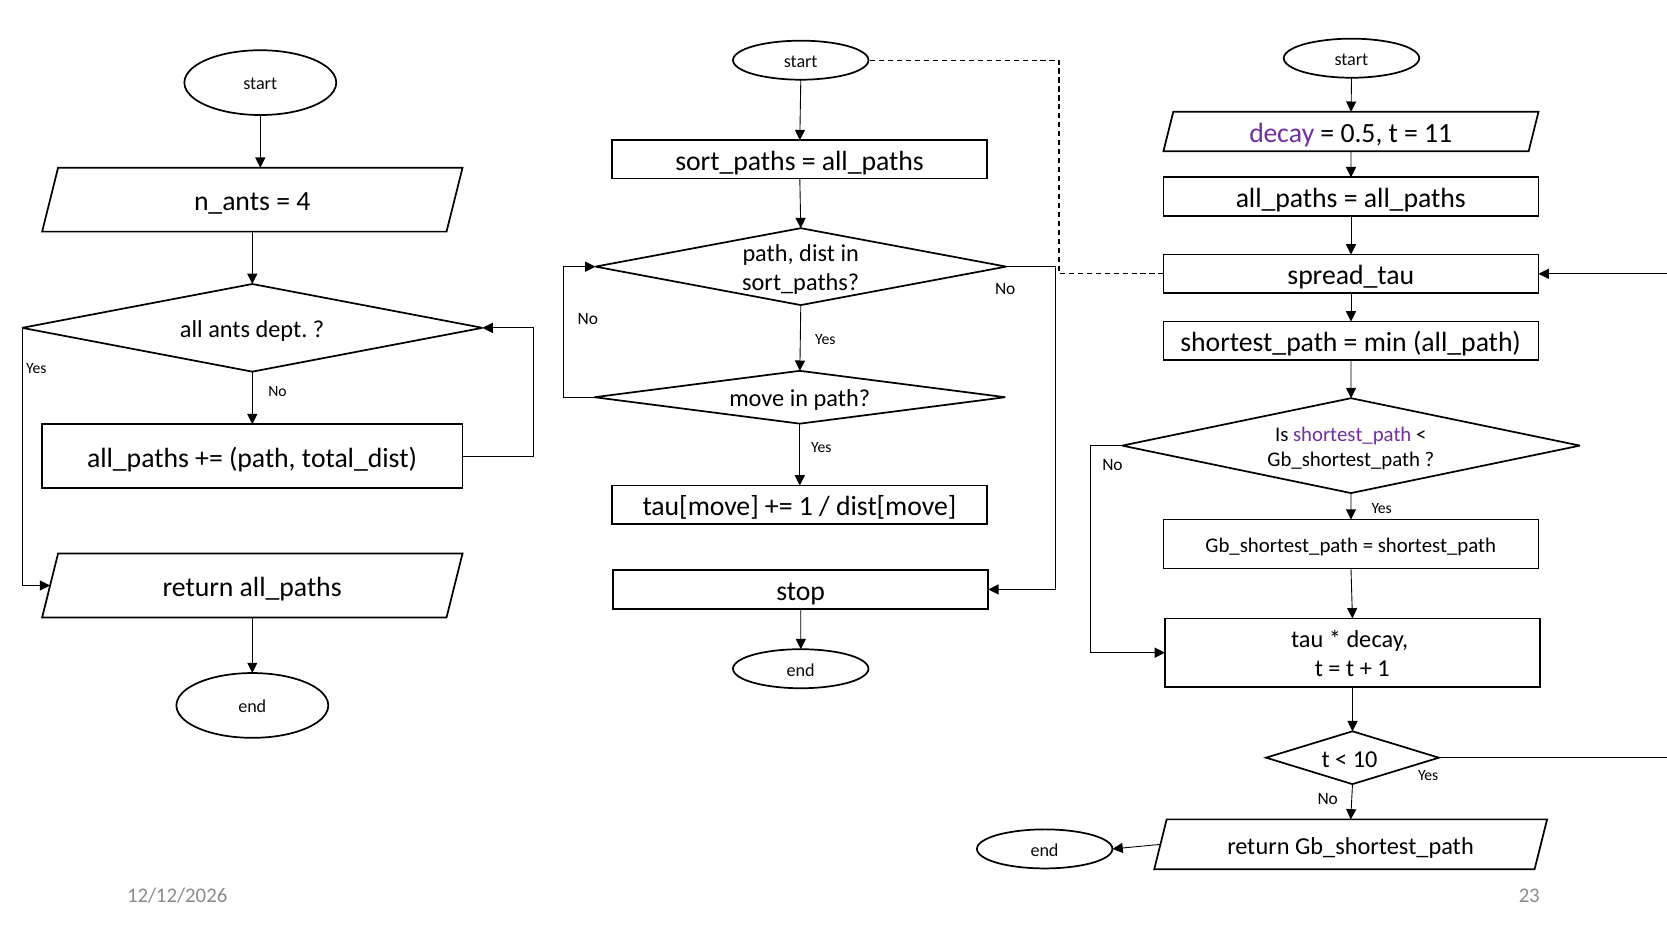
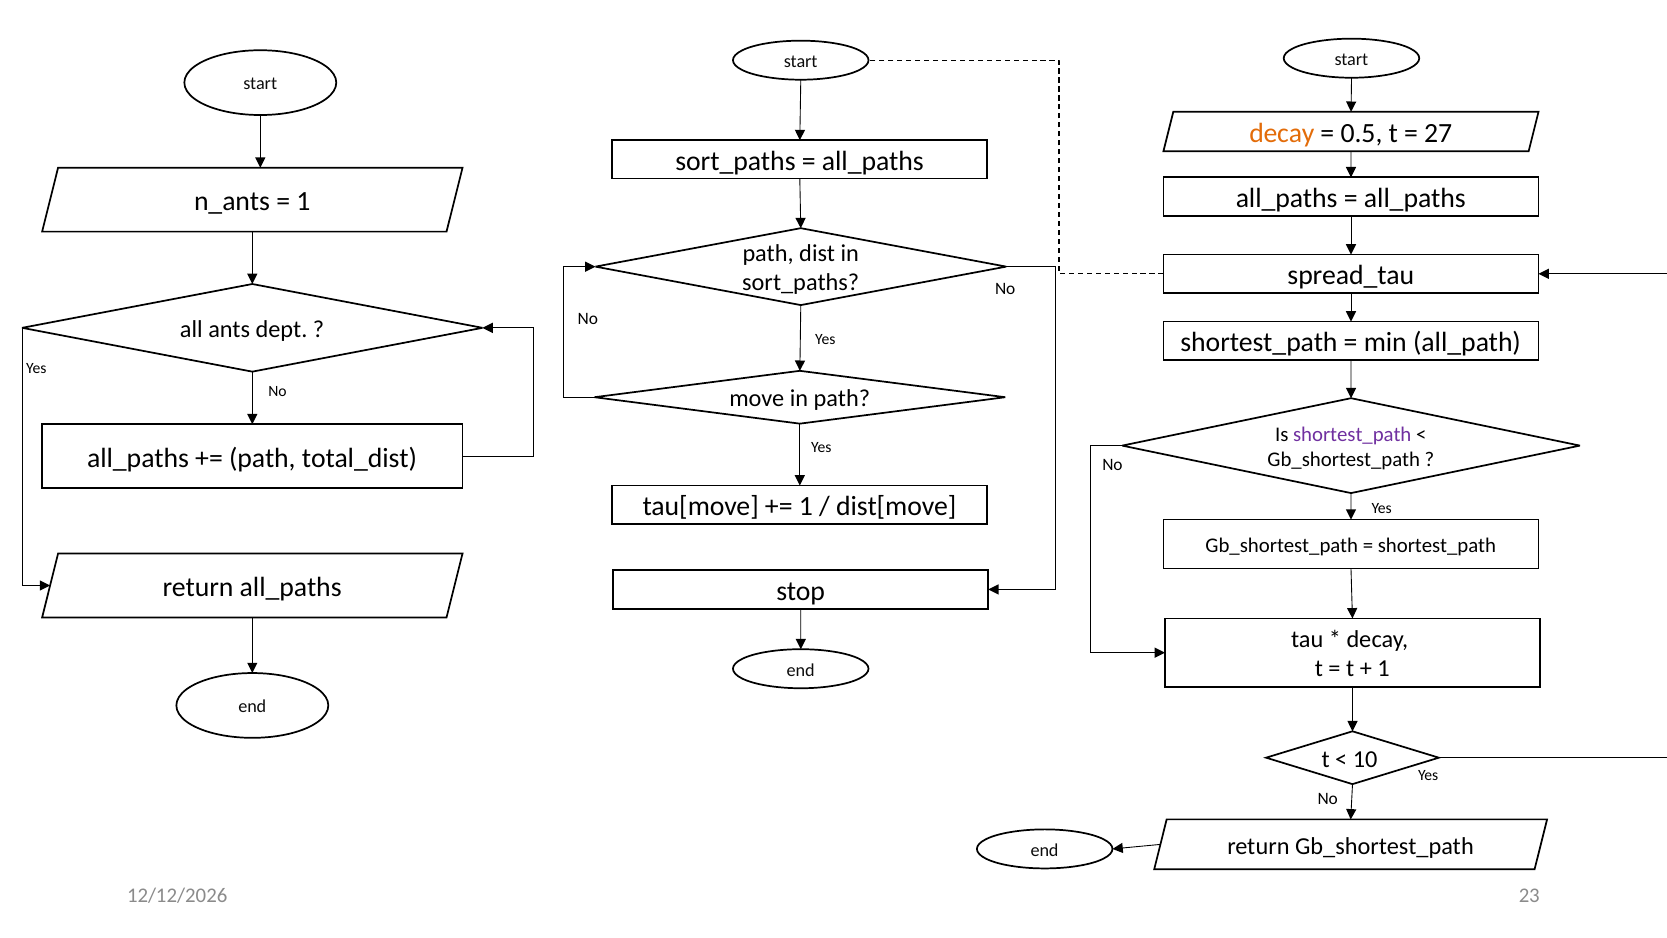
decay at (1282, 133) colour: purple -> orange
11: 11 -> 27
4 at (303, 202): 4 -> 1
